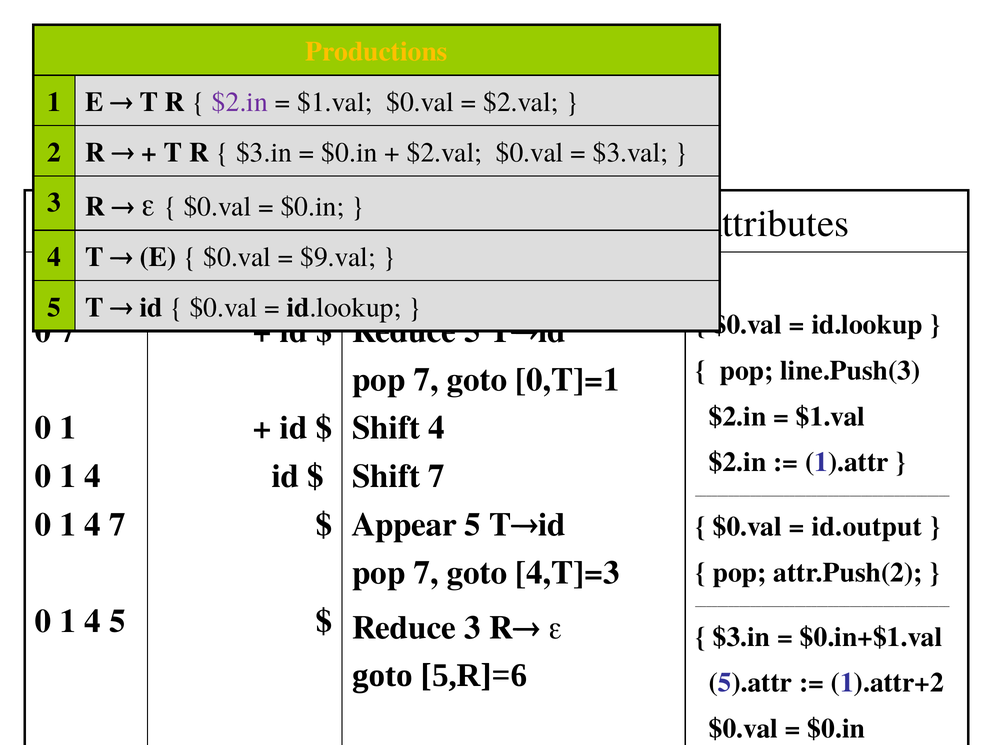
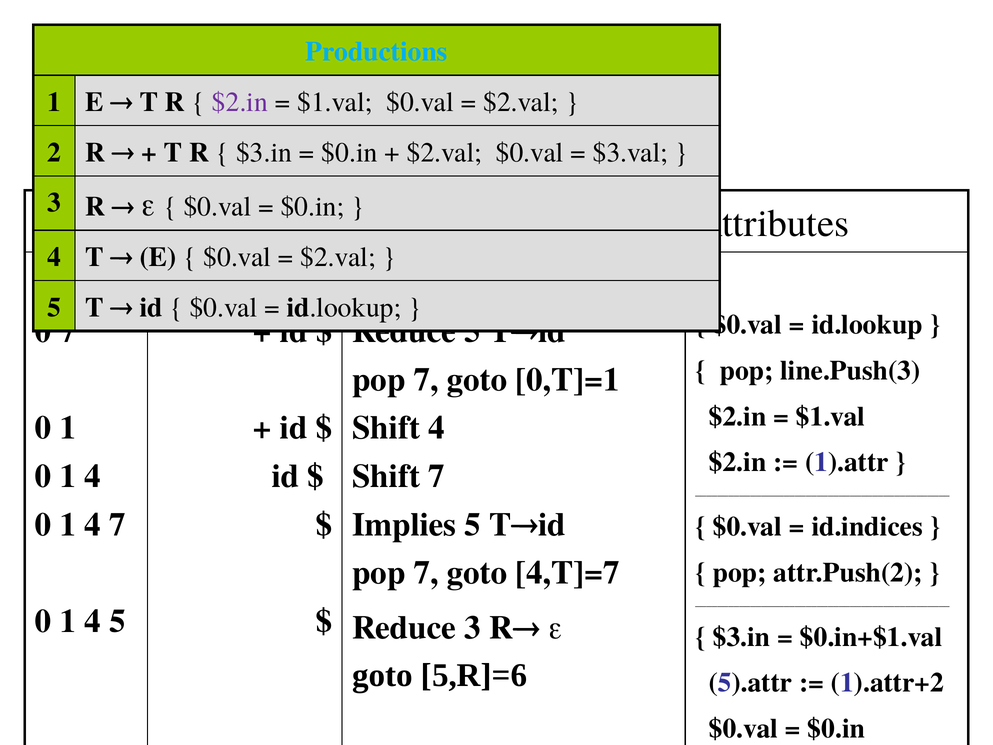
Productions colour: yellow -> light blue
$9.val at (338, 257): $9.val -> $2.val
Appear: Appear -> Implies
id.output: id.output -> id.indices
4,T]=3: 4,T]=3 -> 4,T]=7
